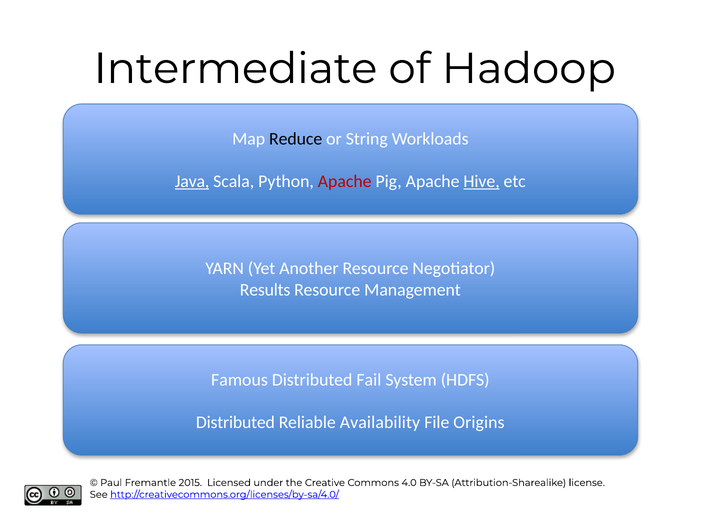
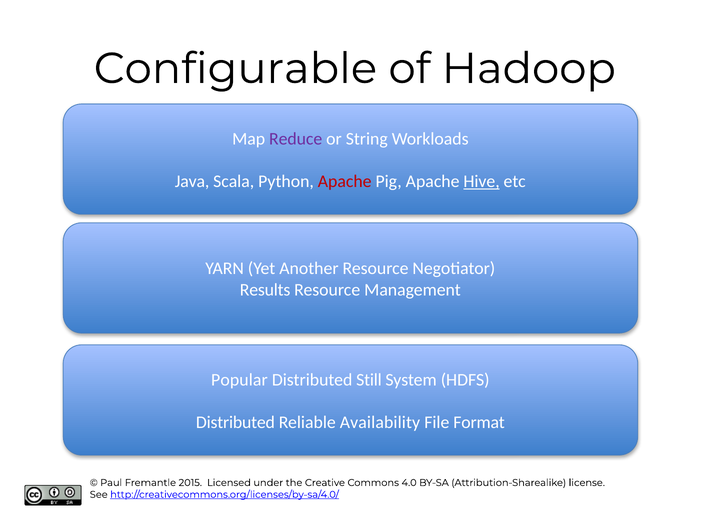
Intermediate: Intermediate -> Configurable
Reduce colour: black -> purple
Java underline: present -> none
Famous: Famous -> Popular
Fail: Fail -> Still
Origins: Origins -> Format
